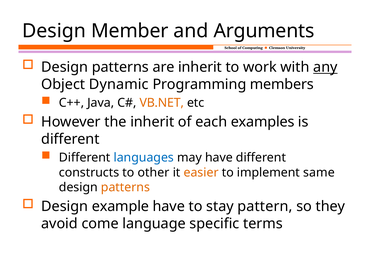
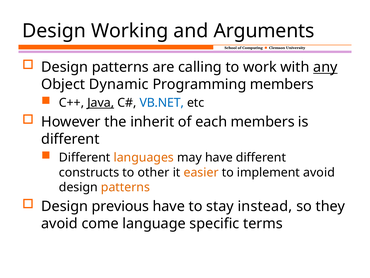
Member: Member -> Working
are inherit: inherit -> calling
Java underline: none -> present
VB.NET colour: orange -> blue
each examples: examples -> members
languages colour: blue -> orange
implement same: same -> avoid
example: example -> previous
pattern: pattern -> instead
